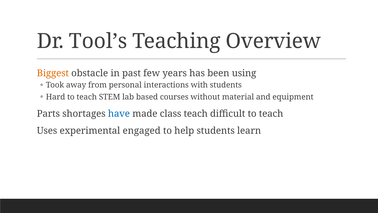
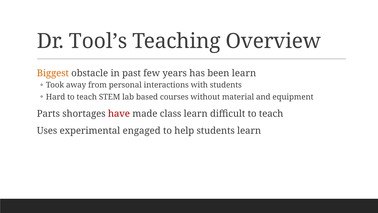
been using: using -> learn
have colour: blue -> red
class teach: teach -> learn
